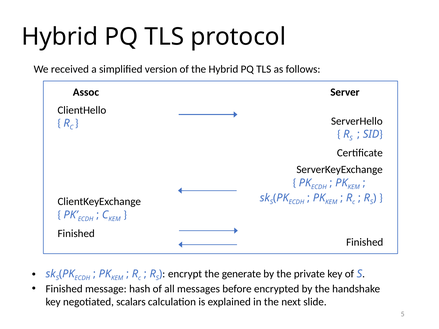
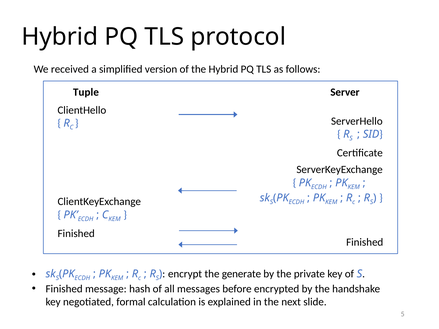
Assoc: Assoc -> Tuple
scalars: scalars -> formal
